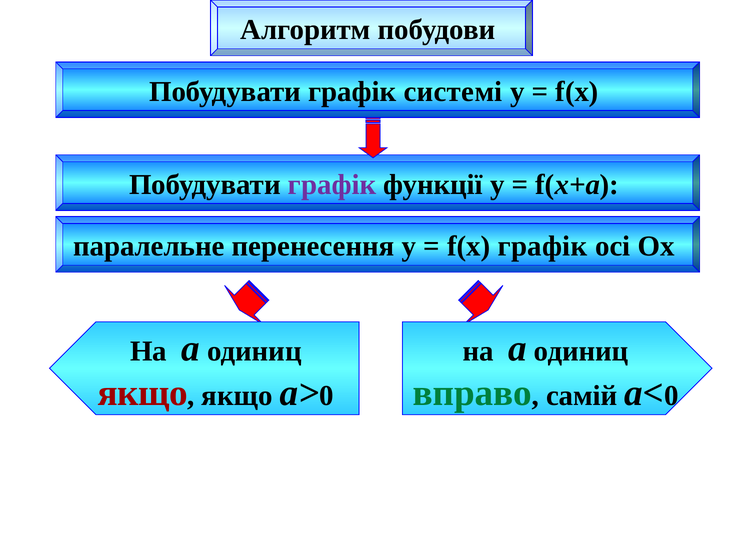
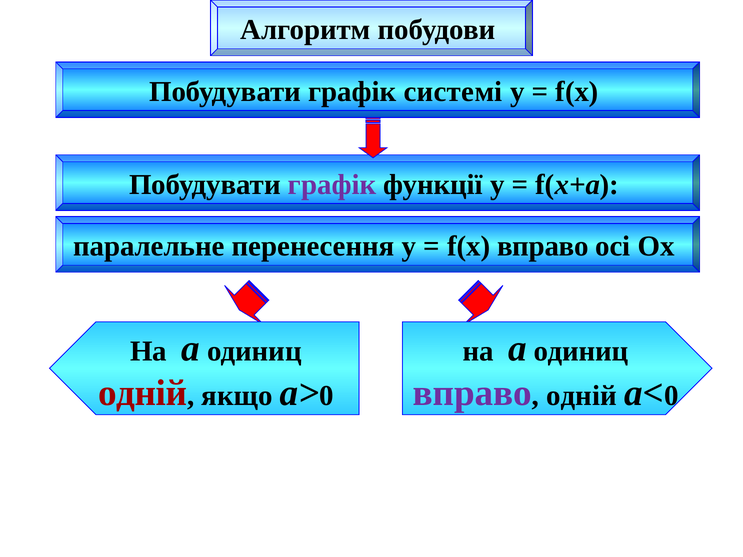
f(x графік: графік -> вправо
якщо at (143, 393): якщо -> одній
вправо at (472, 393) colour: green -> purple
самій at (582, 396): самій -> одній
